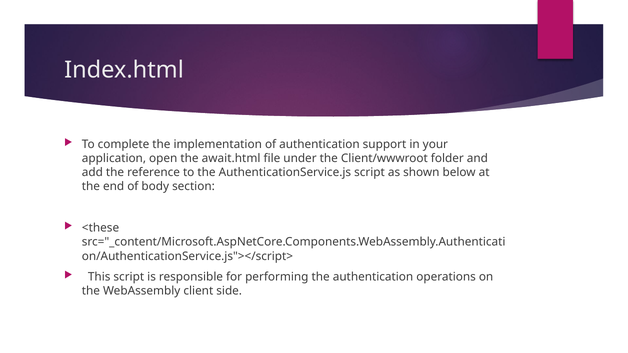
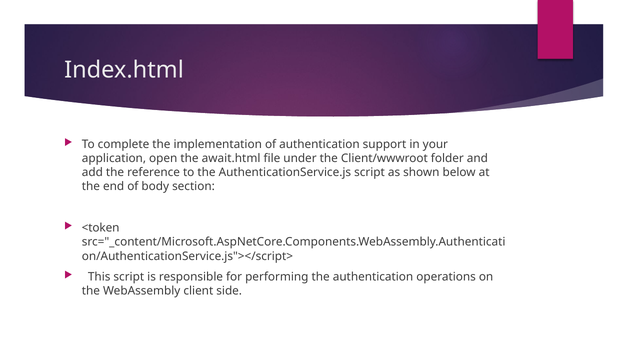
<these: <these -> <token
